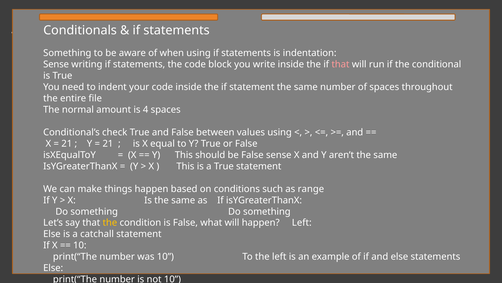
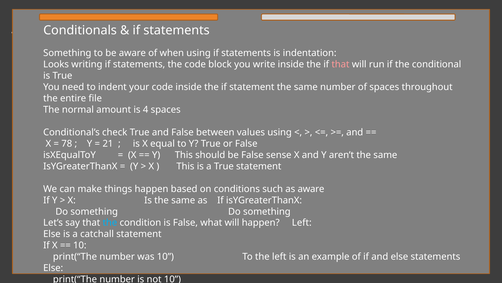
Sense at (56, 64): Sense -> Looks
21 at (67, 143): 21 -> 78
as range: range -> aware
the at (110, 222) colour: yellow -> light blue
